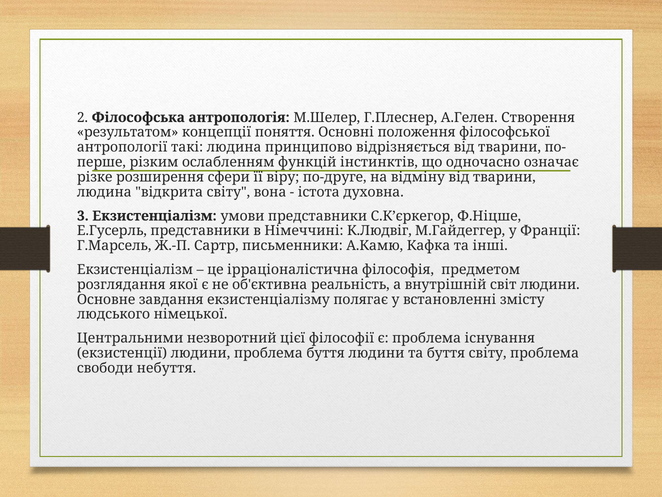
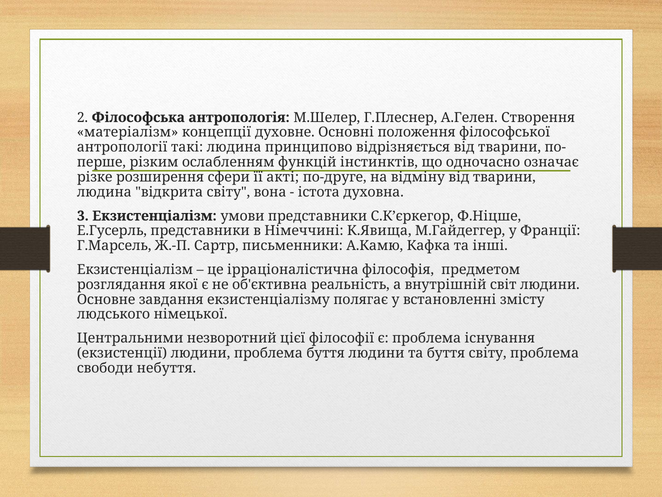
результатом: результатом -> матеріалізм
поняття: поняття -> духовне
віру: віру -> акті
К.Людвіг: К.Людвіг -> К.Явища
